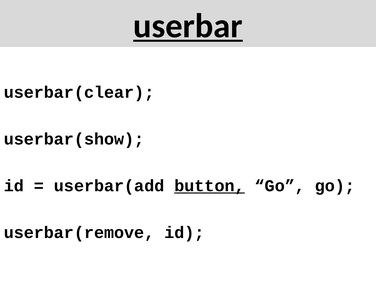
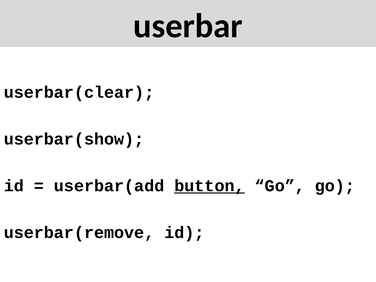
userbar underline: present -> none
